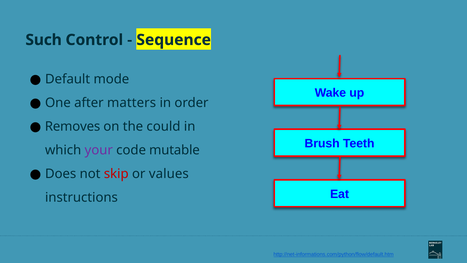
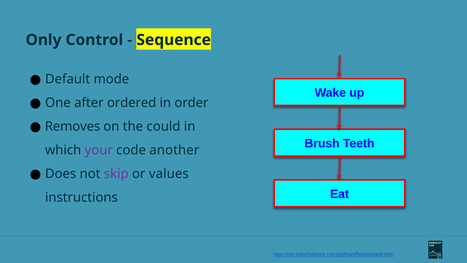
Such: Such -> Only
matters: matters -> ordered
mutable: mutable -> another
skip colour: red -> purple
